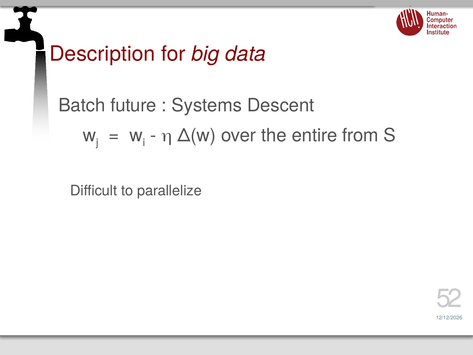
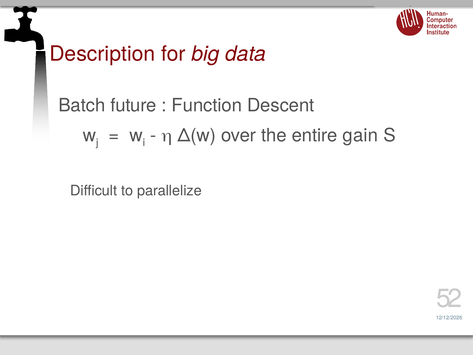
Systems: Systems -> Function
from: from -> gain
